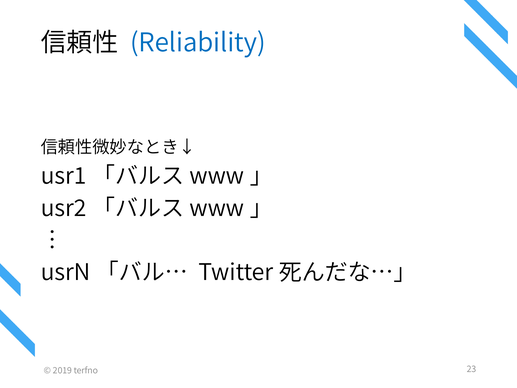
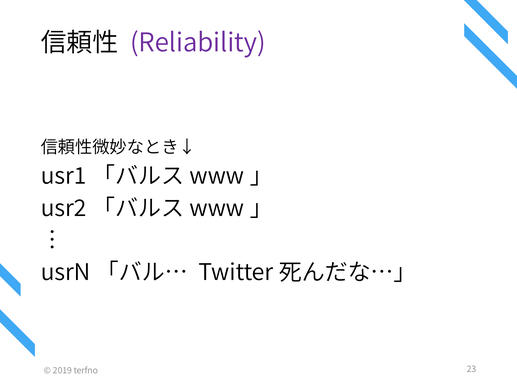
Reliability colour: blue -> purple
